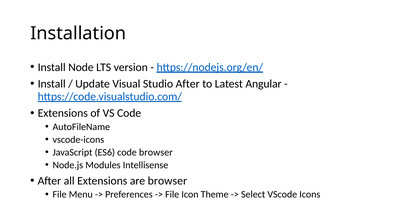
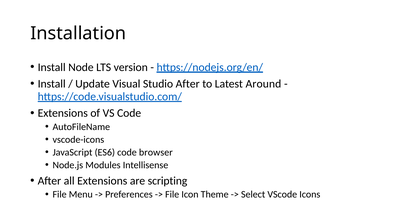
Angular: Angular -> Around
are browser: browser -> scripting
